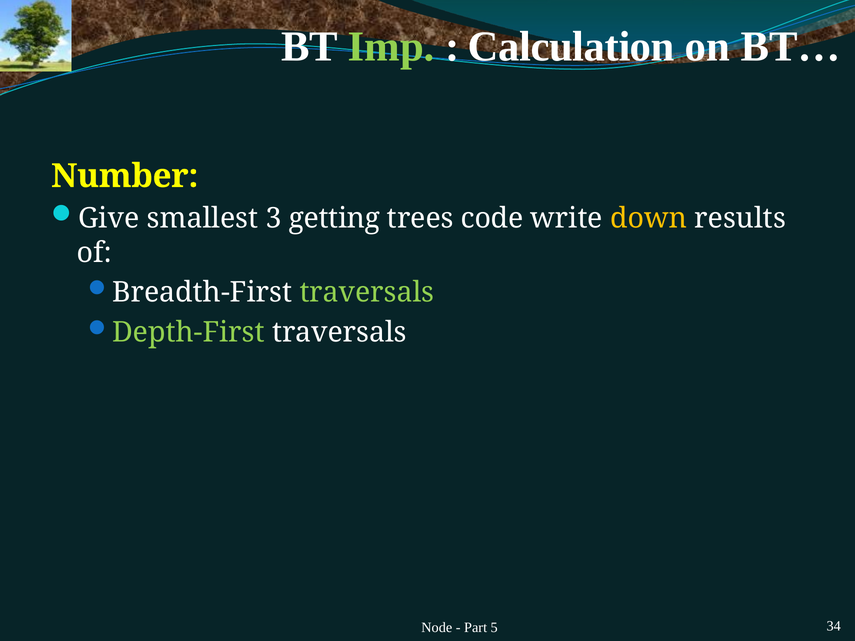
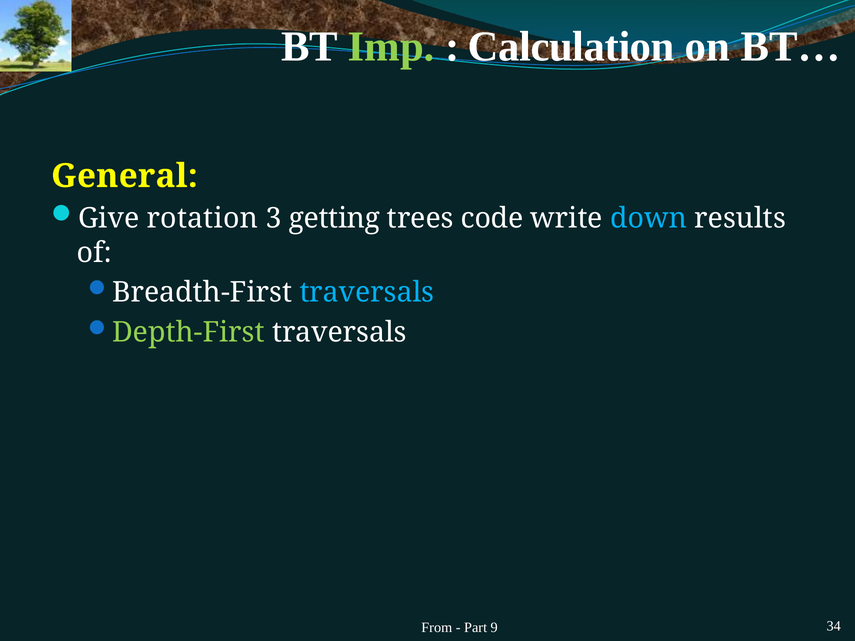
Number: Number -> General
smallest: smallest -> rotation
down colour: yellow -> light blue
traversals at (367, 293) colour: light green -> light blue
Node: Node -> From
5: 5 -> 9
